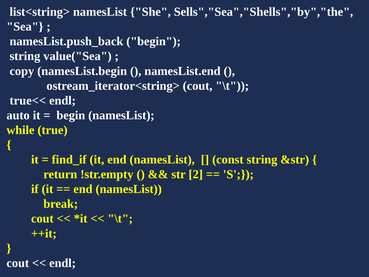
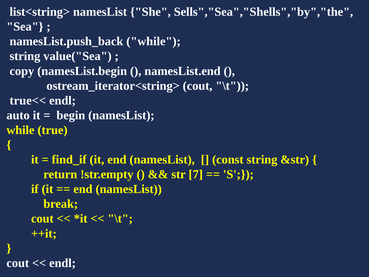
namesList.push_back begin: begin -> while
2: 2 -> 7
